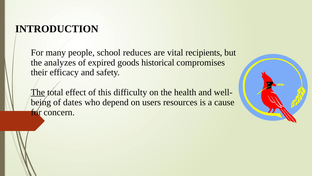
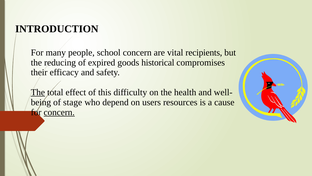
school reduces: reduces -> concern
analyzes: analyzes -> reducing
dates: dates -> stage
concern at (59, 112) underline: none -> present
